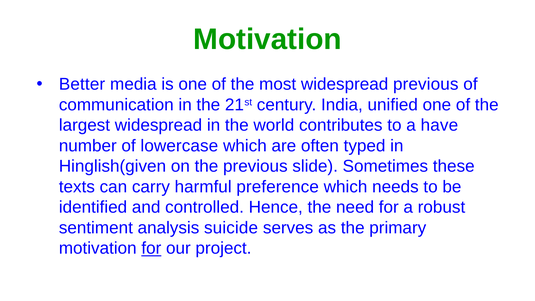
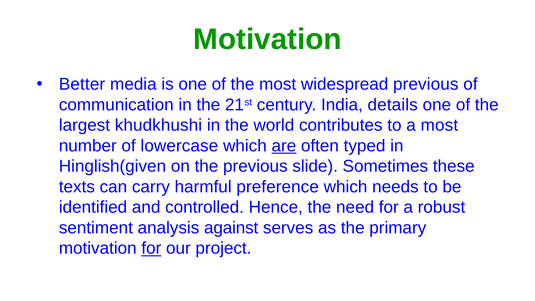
unified: unified -> details
largest widespread: widespread -> khudkhushi
a have: have -> most
are underline: none -> present
suicide: suicide -> against
